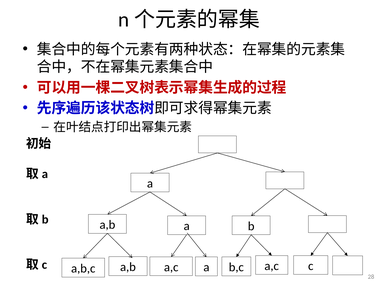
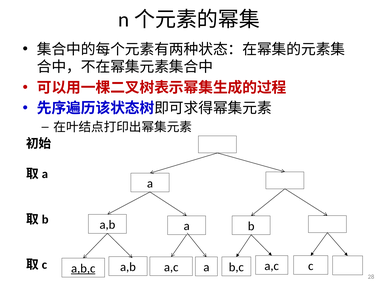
a,b,c underline: none -> present
